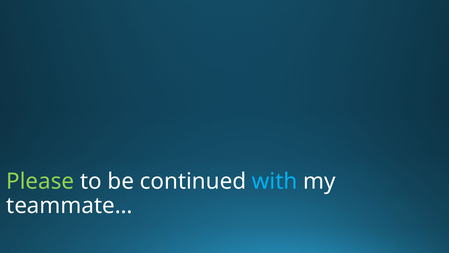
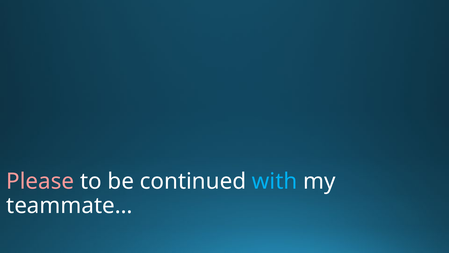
Please colour: light green -> pink
